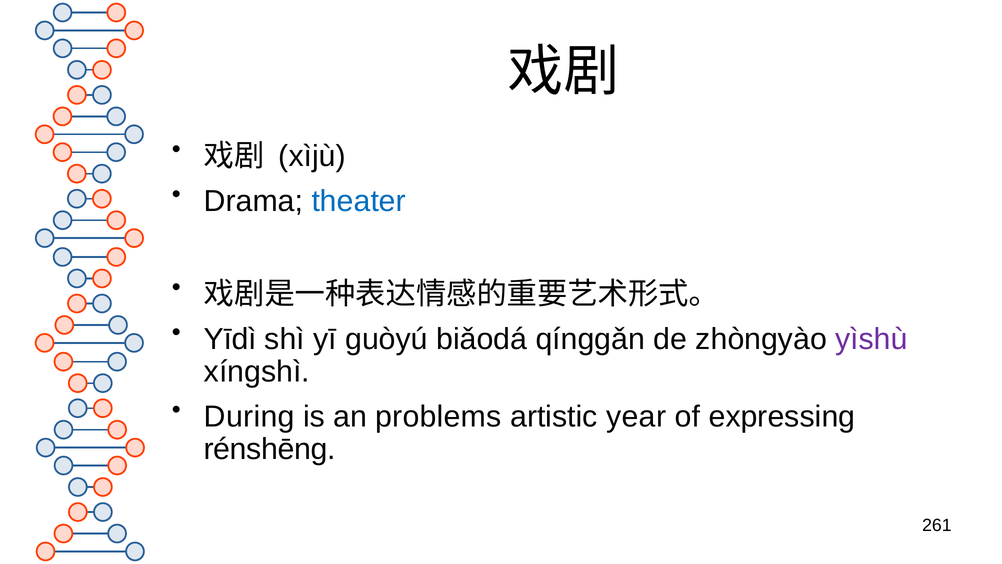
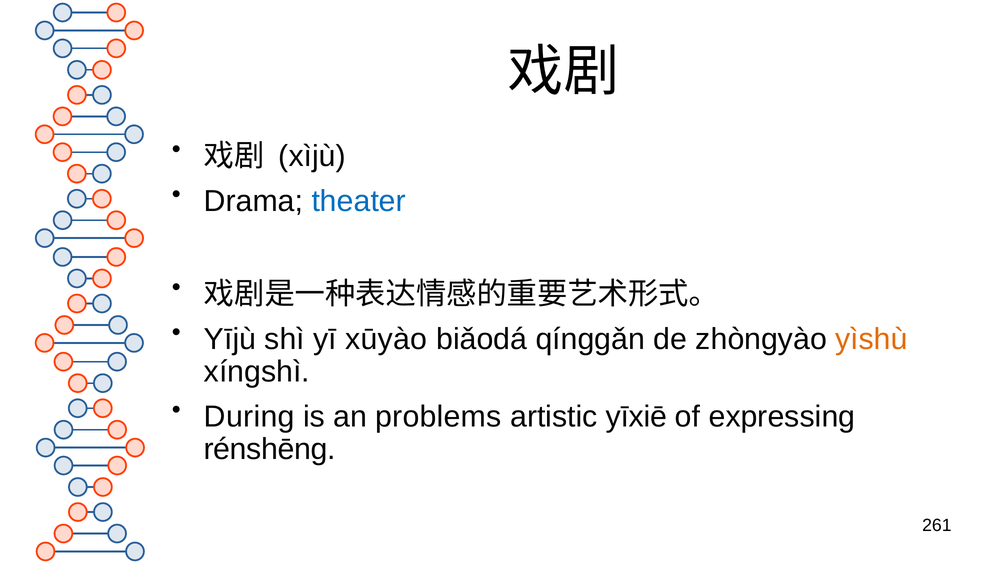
Yīdì: Yīdì -> Yījù
guòyú: guòyú -> xūyào
yìshù colour: purple -> orange
year: year -> yīxiē
